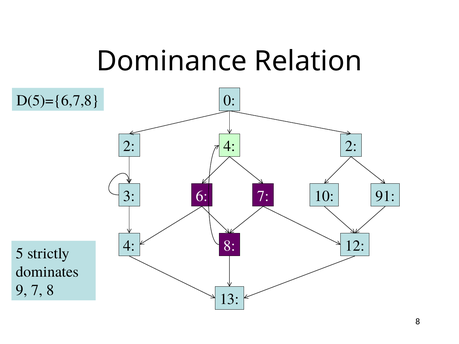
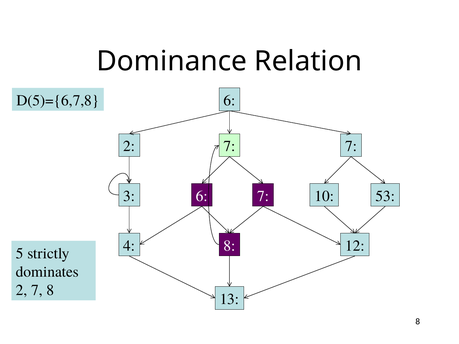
0 at (229, 100): 0 -> 6
4 at (229, 146): 4 -> 7
2 at (351, 146): 2 -> 7
91: 91 -> 53
9 at (22, 290): 9 -> 2
